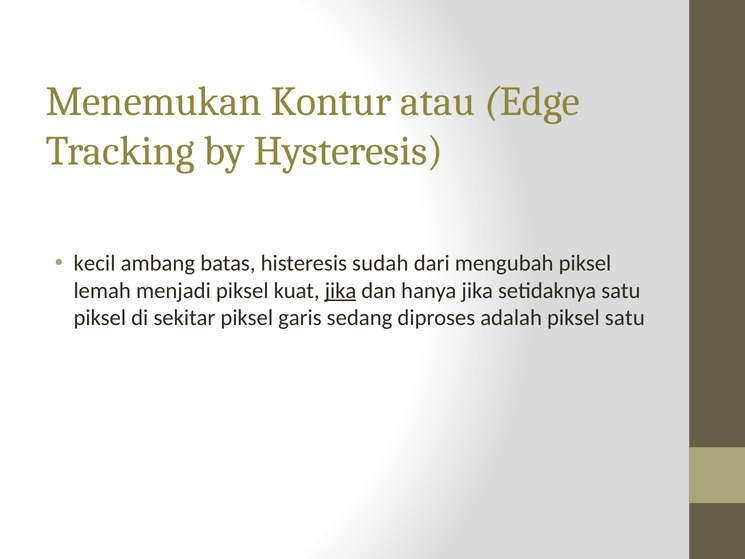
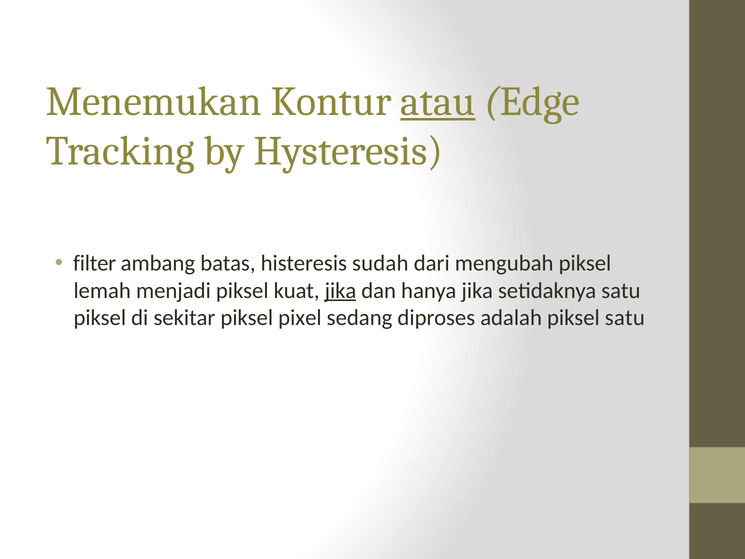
atau underline: none -> present
kecil: kecil -> filter
garis: garis -> pixel
